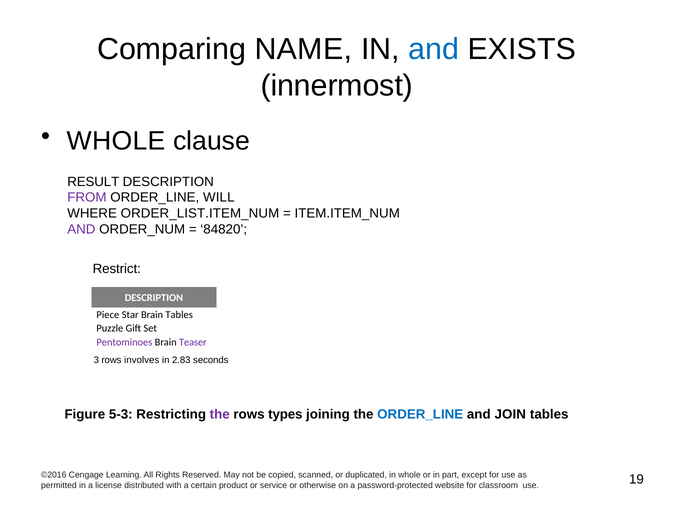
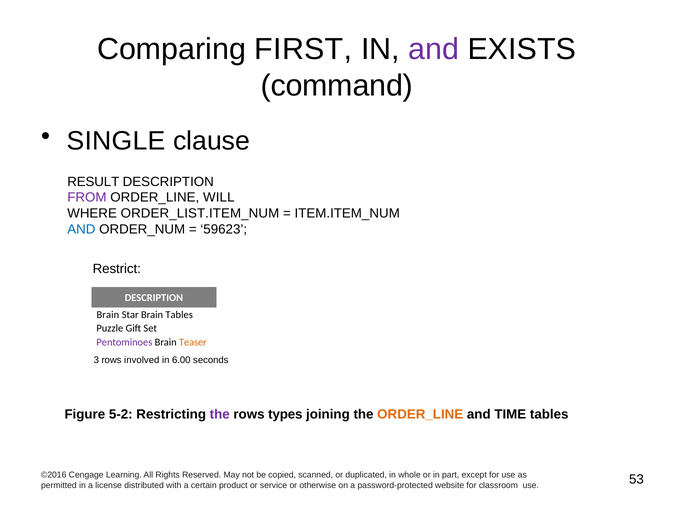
NAME: NAME -> FIRST
and at (434, 49) colour: blue -> purple
innermost: innermost -> command
WHOLE at (116, 141): WHOLE -> SINGLE
AND at (81, 230) colour: purple -> blue
84820: 84820 -> 59623
Piece at (108, 315): Piece -> Brain
Teaser colour: purple -> orange
involves: involves -> involved
2.83: 2.83 -> 6.00
5-3: 5-3 -> 5-2
ORDER_LINE at (420, 415) colour: blue -> orange
JOIN: JOIN -> TIME
19: 19 -> 53
